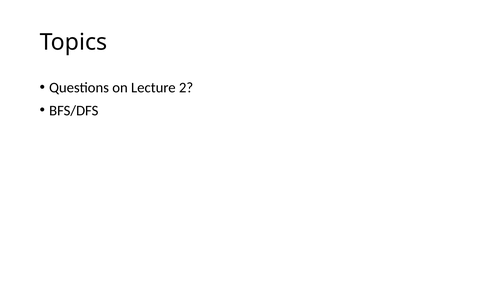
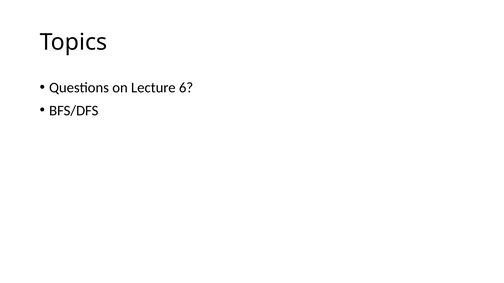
2: 2 -> 6
